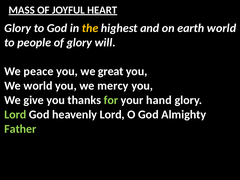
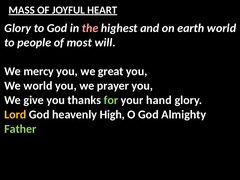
the colour: yellow -> pink
of glory: glory -> most
peace: peace -> mercy
mercy: mercy -> prayer
Lord at (15, 114) colour: light green -> yellow
heavenly Lord: Lord -> High
